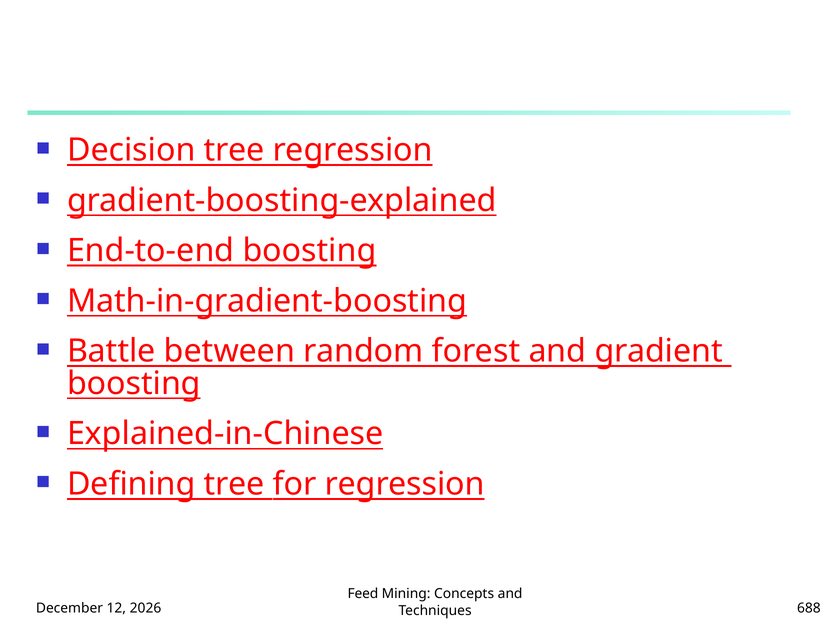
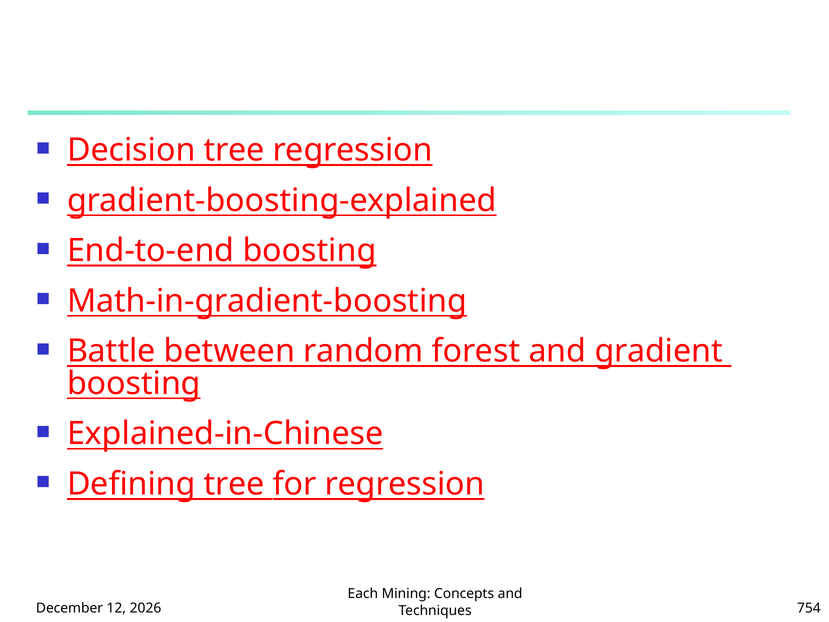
Feed: Feed -> Each
688: 688 -> 754
